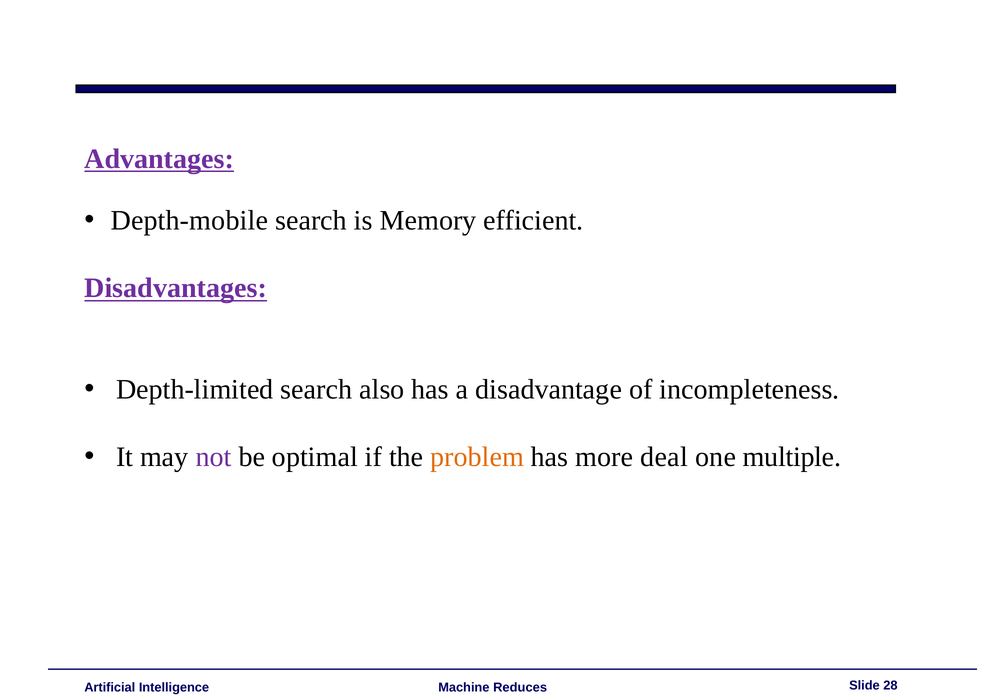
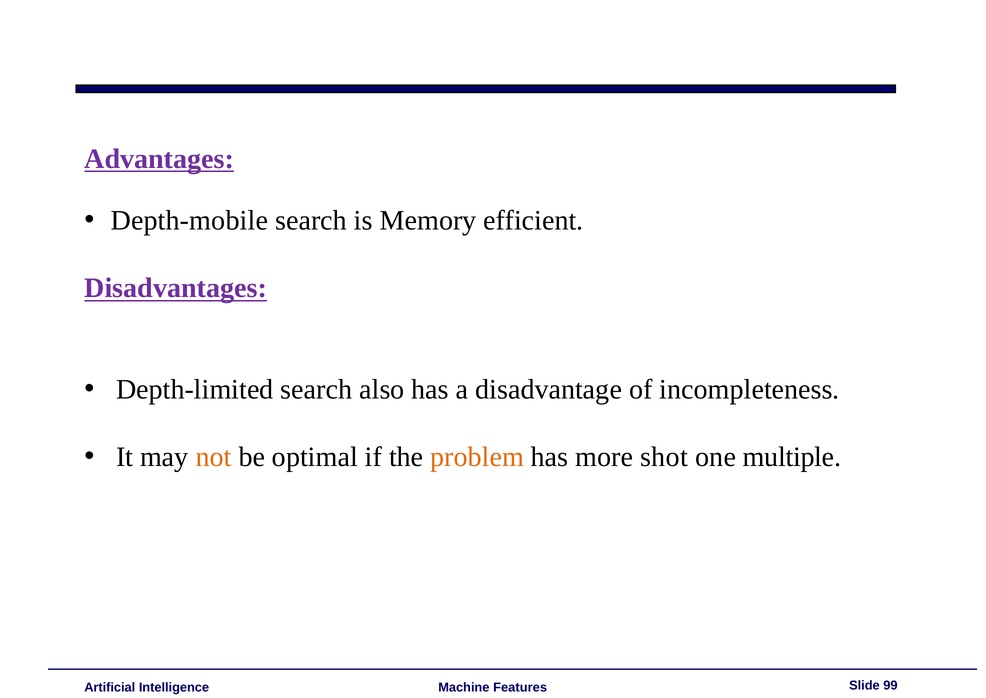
not colour: purple -> orange
deal: deal -> shot
28: 28 -> 99
Reduces: Reduces -> Features
